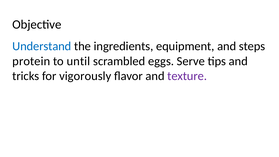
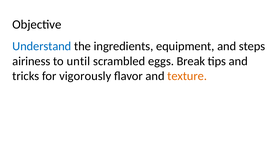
protein: protein -> airiness
Serve: Serve -> Break
texture colour: purple -> orange
